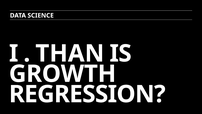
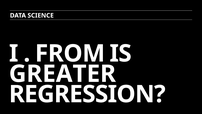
THAN: THAN -> FROM
GROWTH: GROWTH -> GREATER
